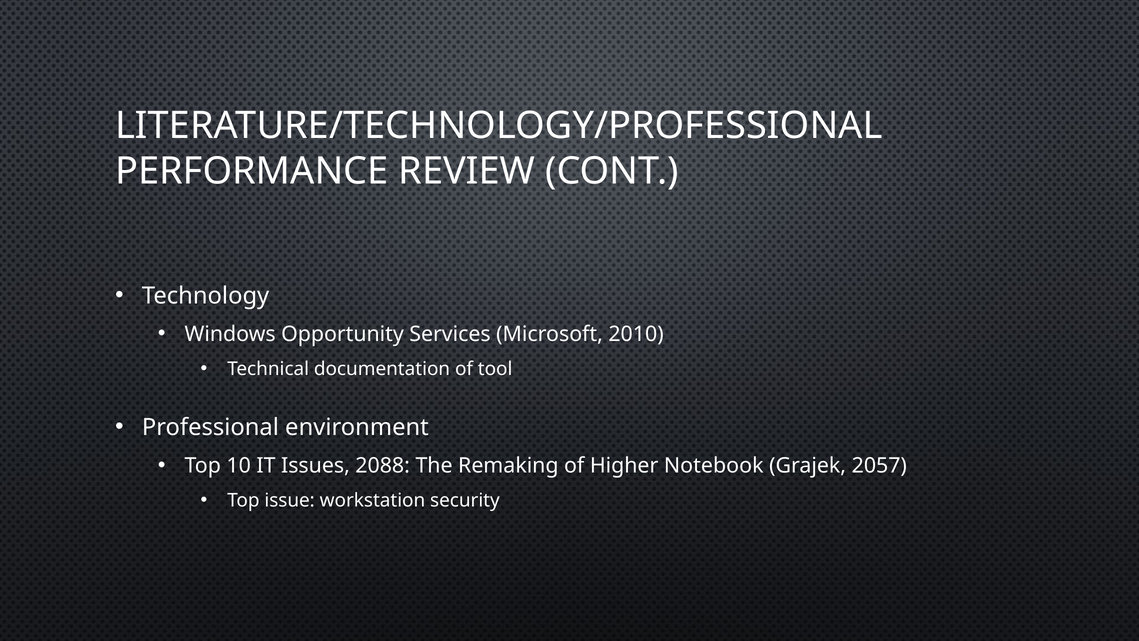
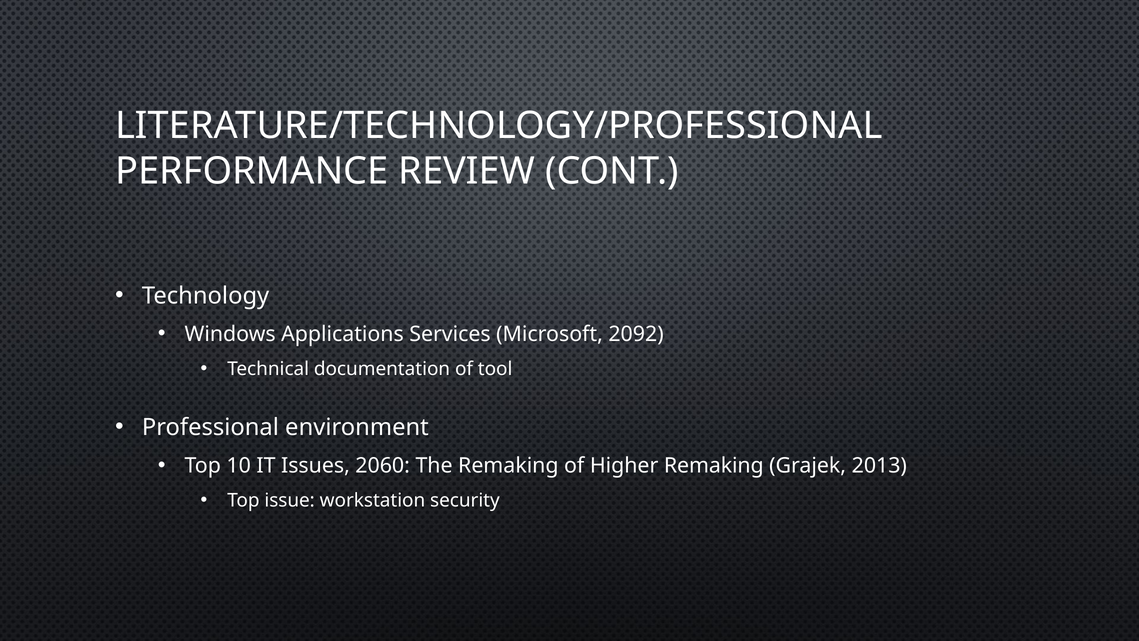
Opportunity: Opportunity -> Applications
2010: 2010 -> 2092
2088: 2088 -> 2060
Higher Notebook: Notebook -> Remaking
2057: 2057 -> 2013
